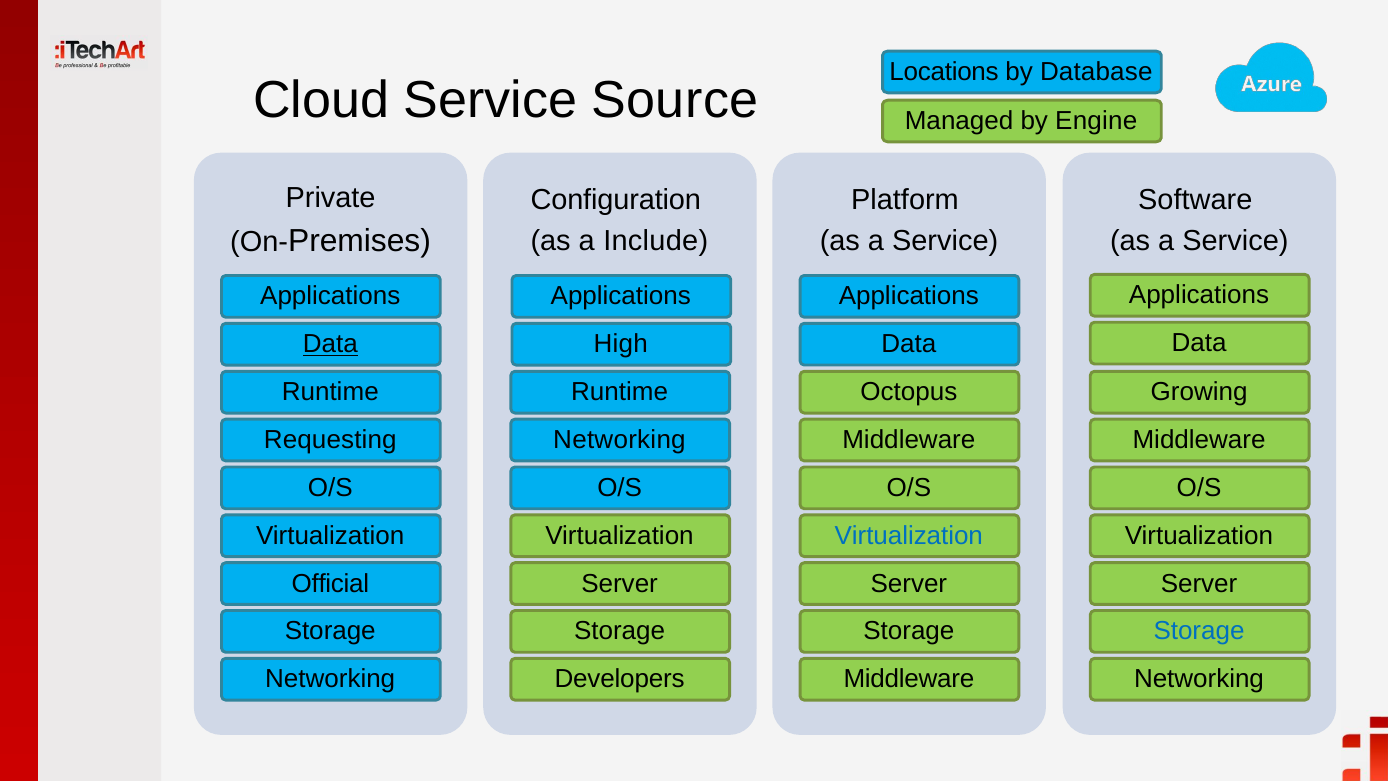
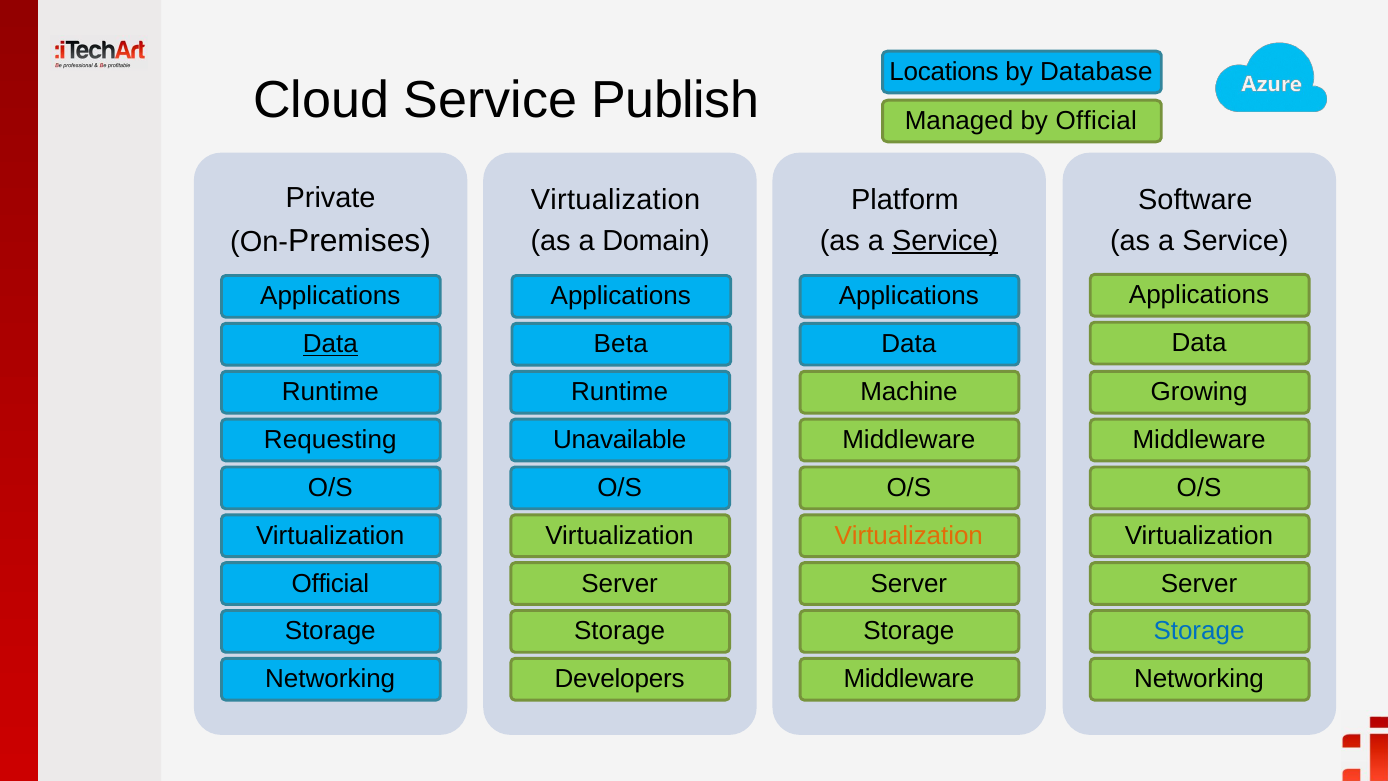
Source: Source -> Publish
by Engine: Engine -> Official
Configuration at (616, 199): Configuration -> Virtualization
Include: Include -> Domain
Service at (945, 241) underline: none -> present
High: High -> Beta
Octopus: Octopus -> Machine
Networking at (619, 440): Networking -> Unavailable
Virtualization at (909, 535) colour: blue -> orange
